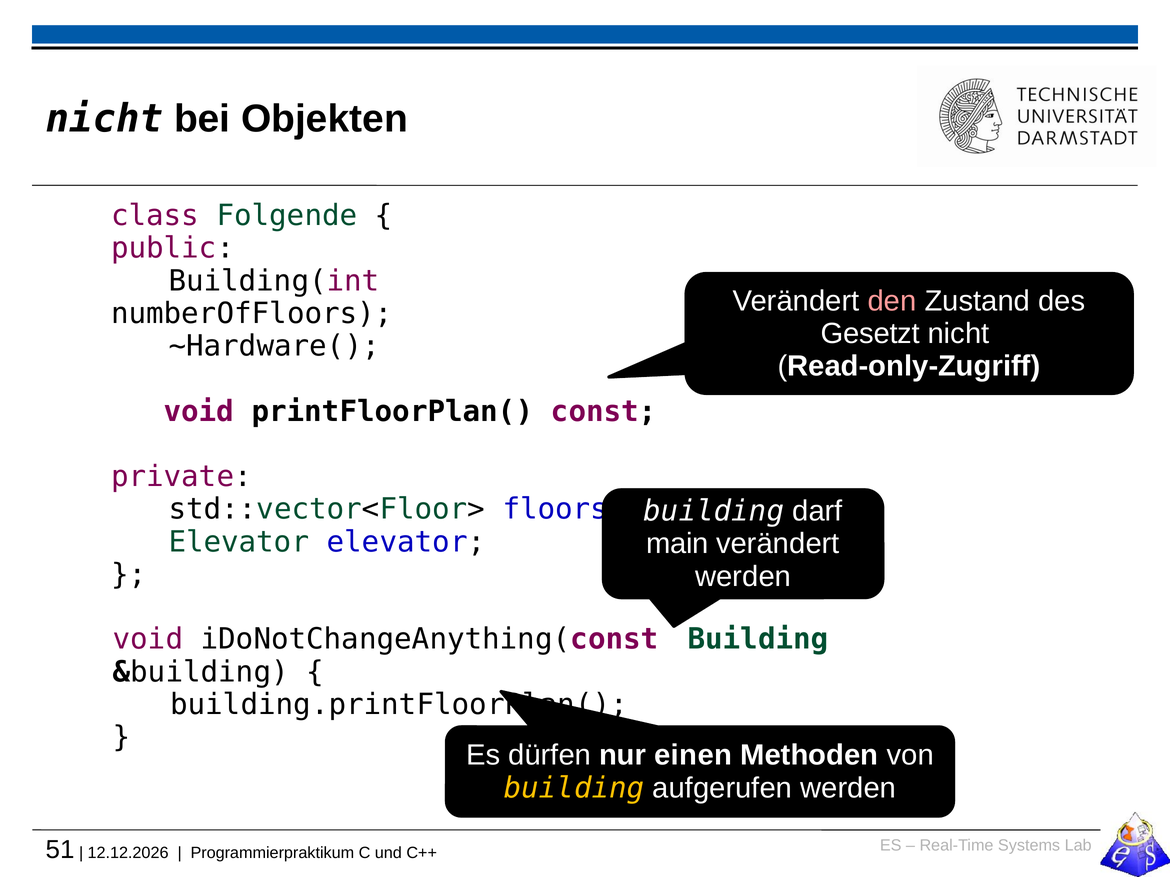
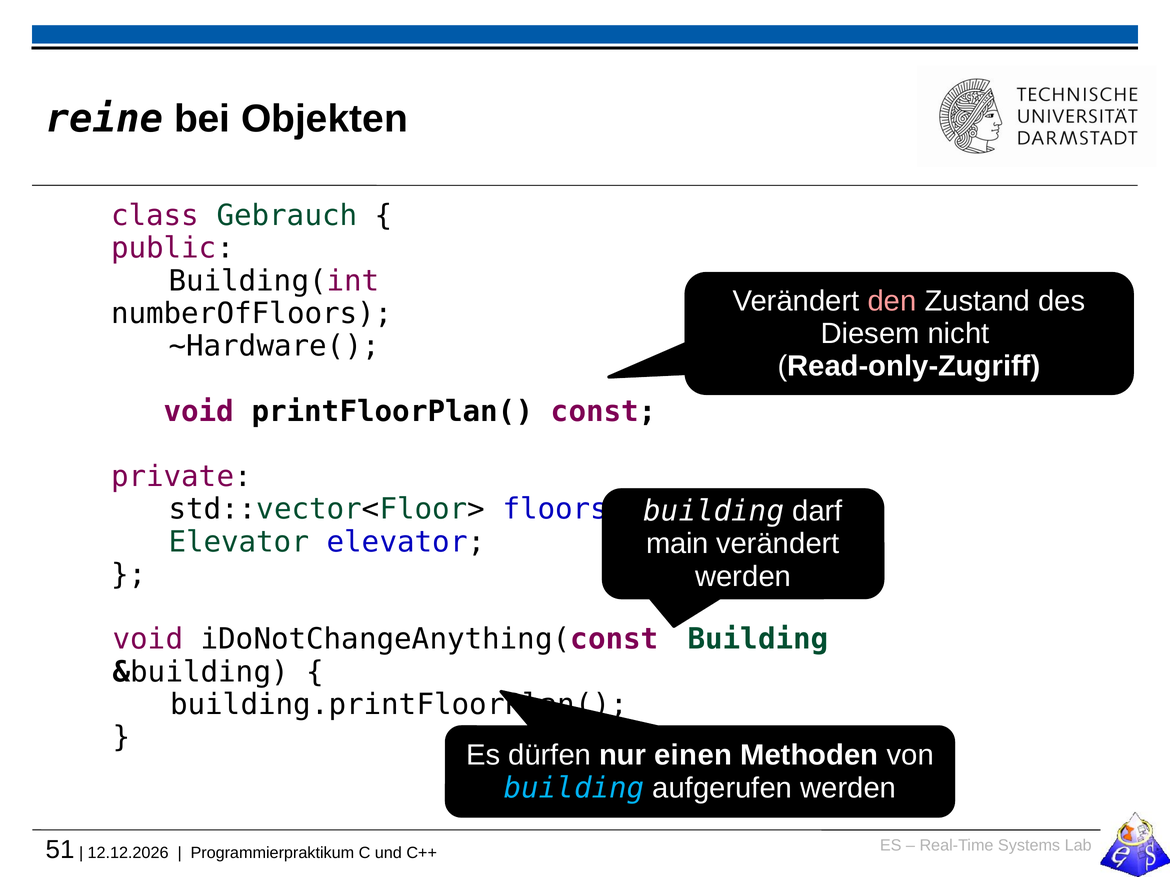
nicht at (105, 119): nicht -> reine
Folgende: Folgende -> Gebrauch
Gesetzt: Gesetzt -> Diesem
building at (574, 788) colour: yellow -> light blue
